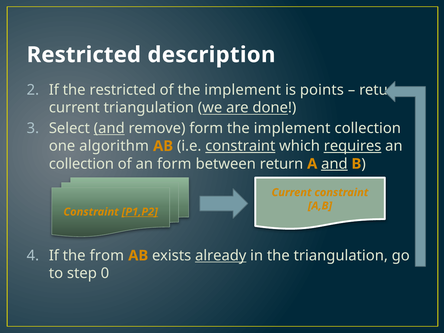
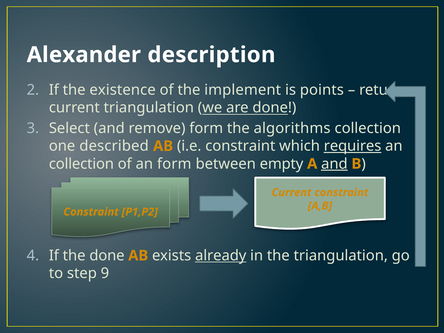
Restricted at (84, 55): Restricted -> Alexander
the restricted: restricted -> existence
and at (109, 128) underline: present -> none
implement at (292, 128): implement -> algorithms
algorithm: algorithm -> described
constraint at (240, 146) underline: present -> none
between return: return -> empty
P1,P2 underline: present -> none
the from: from -> done
0: 0 -> 9
